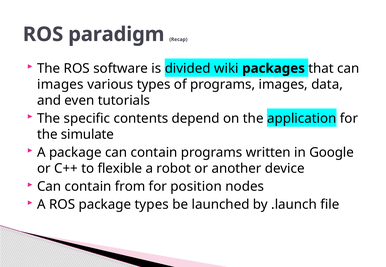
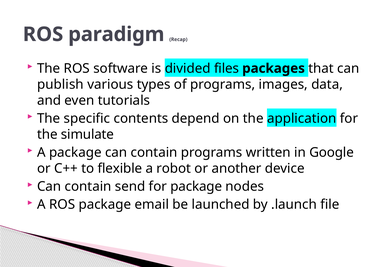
wiki: wiki -> files
images at (60, 84): images -> publish
from: from -> send
for position: position -> package
package types: types -> email
